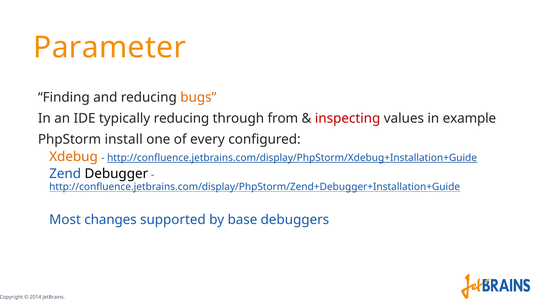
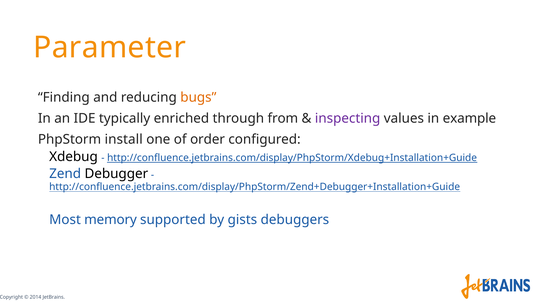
typically reducing: reducing -> enriched
inspecting colour: red -> purple
every: every -> order
Xdebug colour: orange -> black
changes: changes -> memory
base: base -> gists
